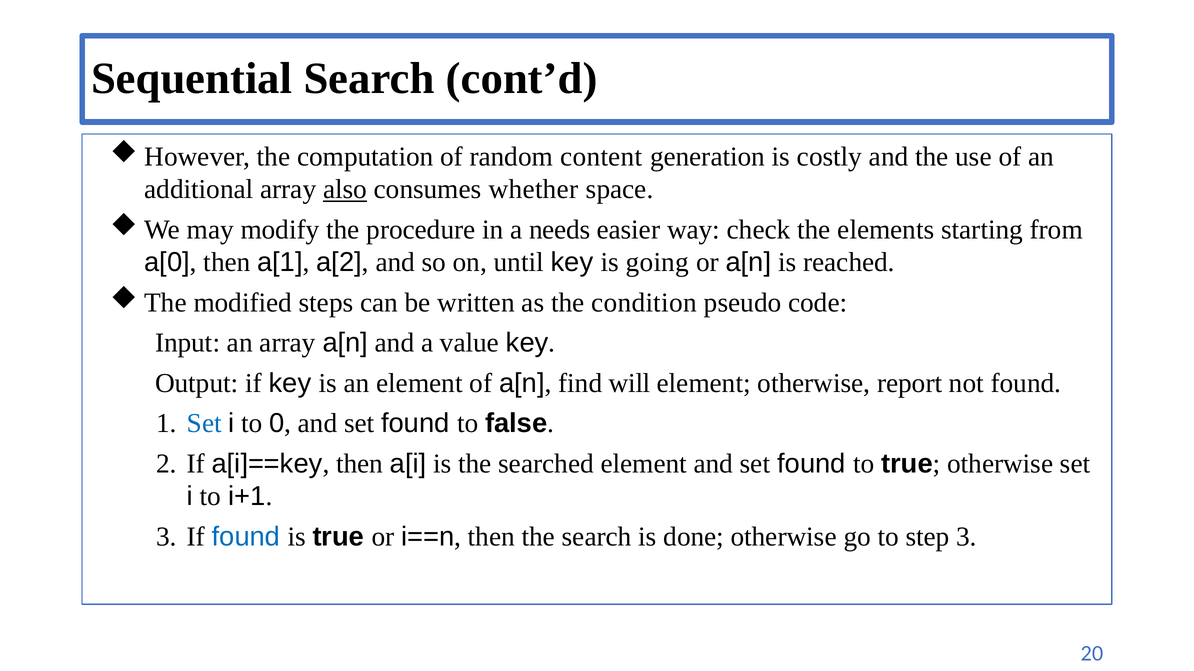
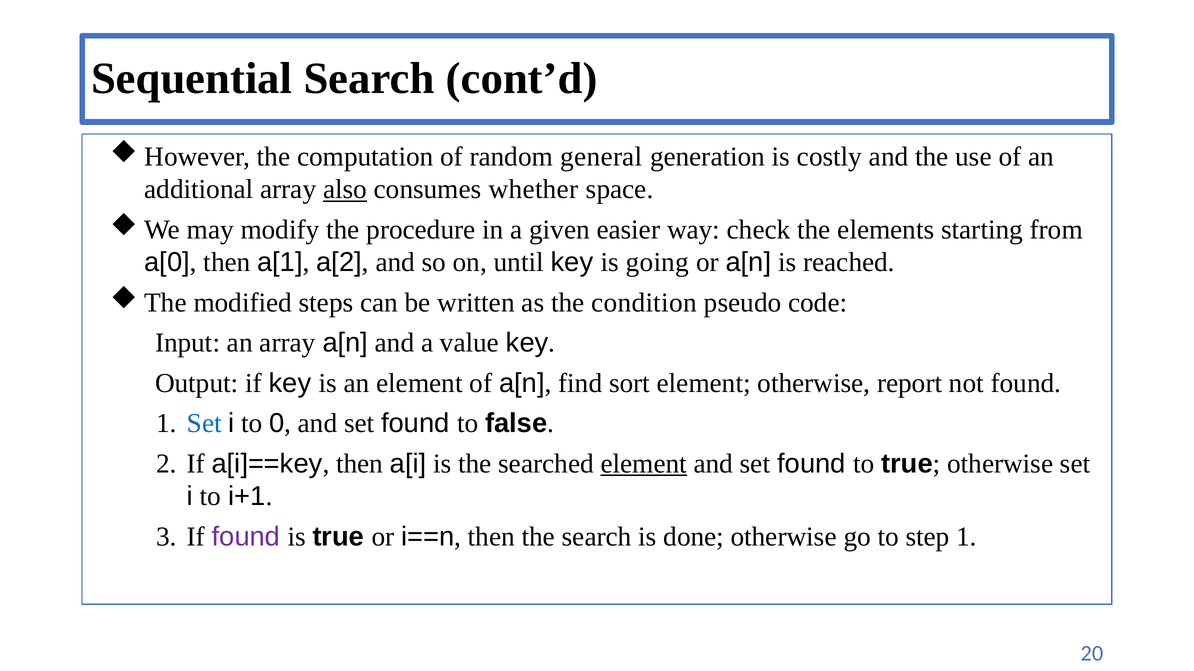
content: content -> general
needs: needs -> given
will: will -> sort
element at (644, 464) underline: none -> present
found at (246, 537) colour: blue -> purple
step 3: 3 -> 1
